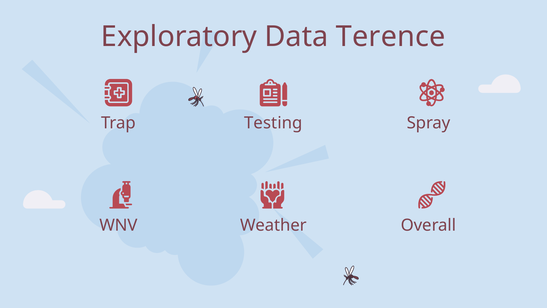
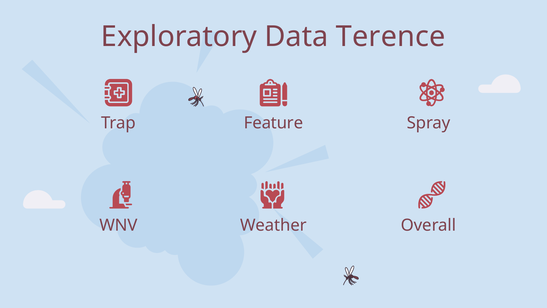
Testing: Testing -> Feature
